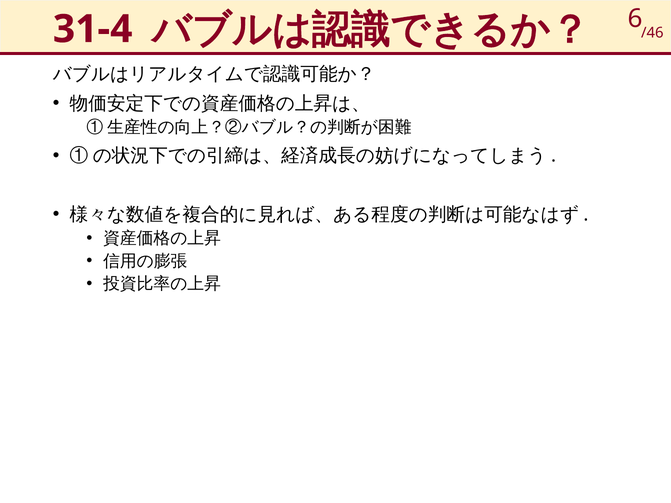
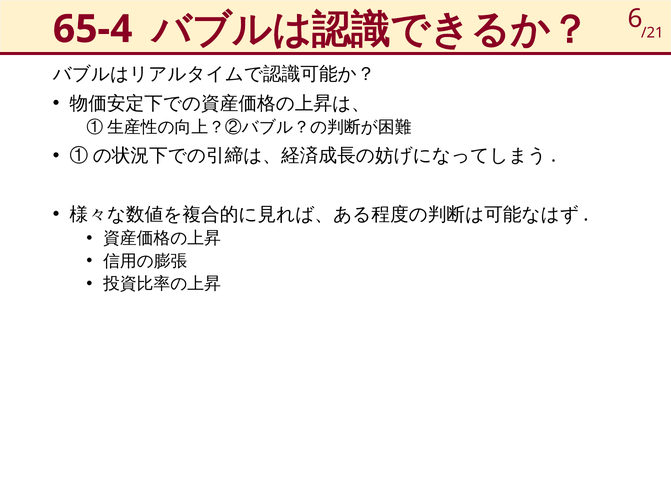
31-4: 31-4 -> 65-4
/46: /46 -> /21
